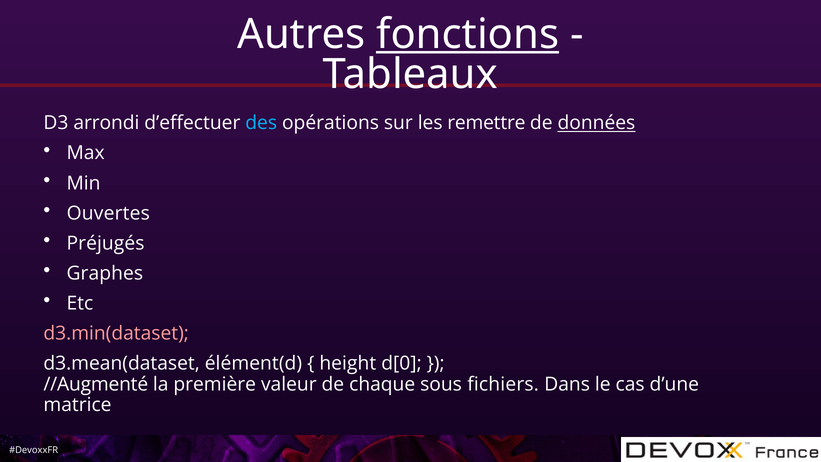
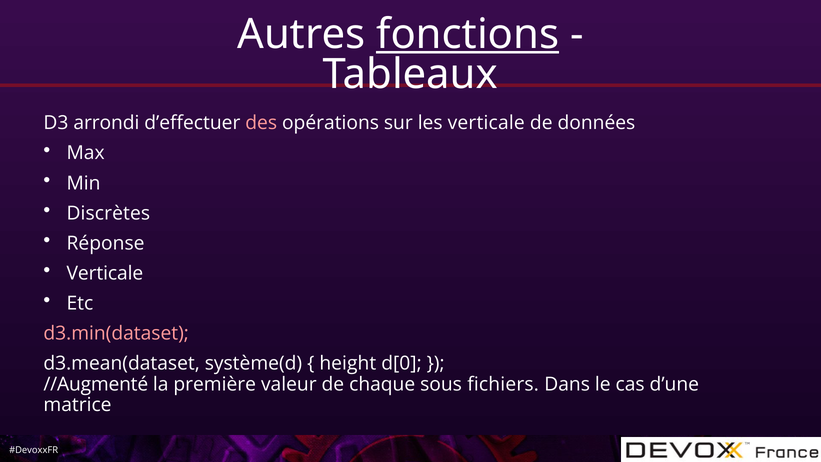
des colour: light blue -> pink
les remettre: remettre -> verticale
données underline: present -> none
Ouvertes: Ouvertes -> Discrètes
Préjugés: Préjugés -> Réponse
Graphes at (105, 273): Graphes -> Verticale
élément(d: élément(d -> système(d
